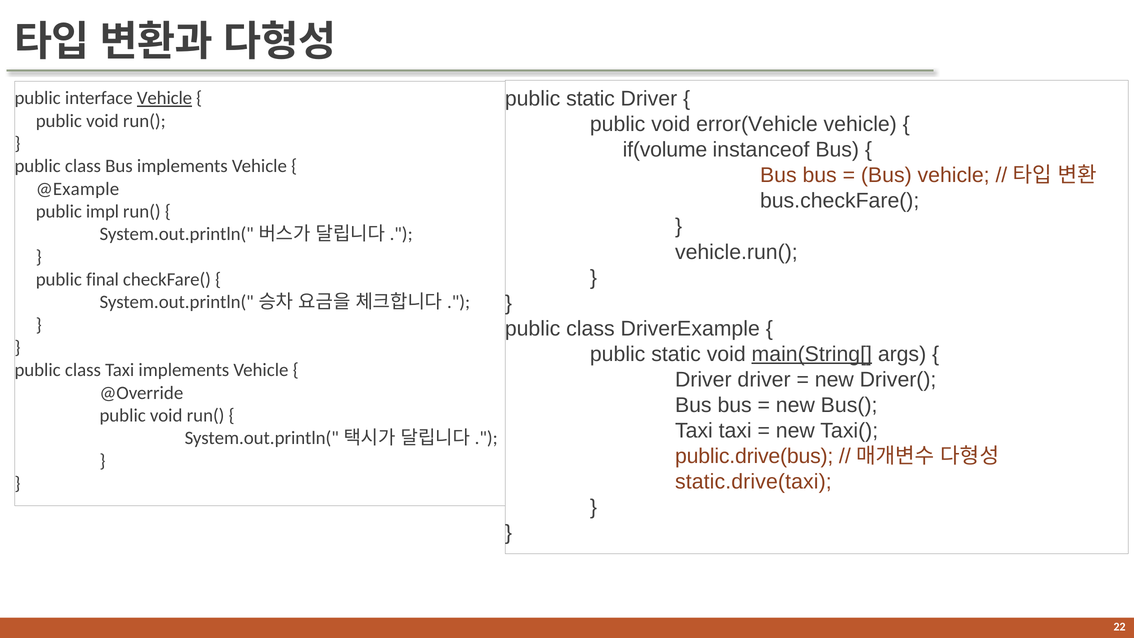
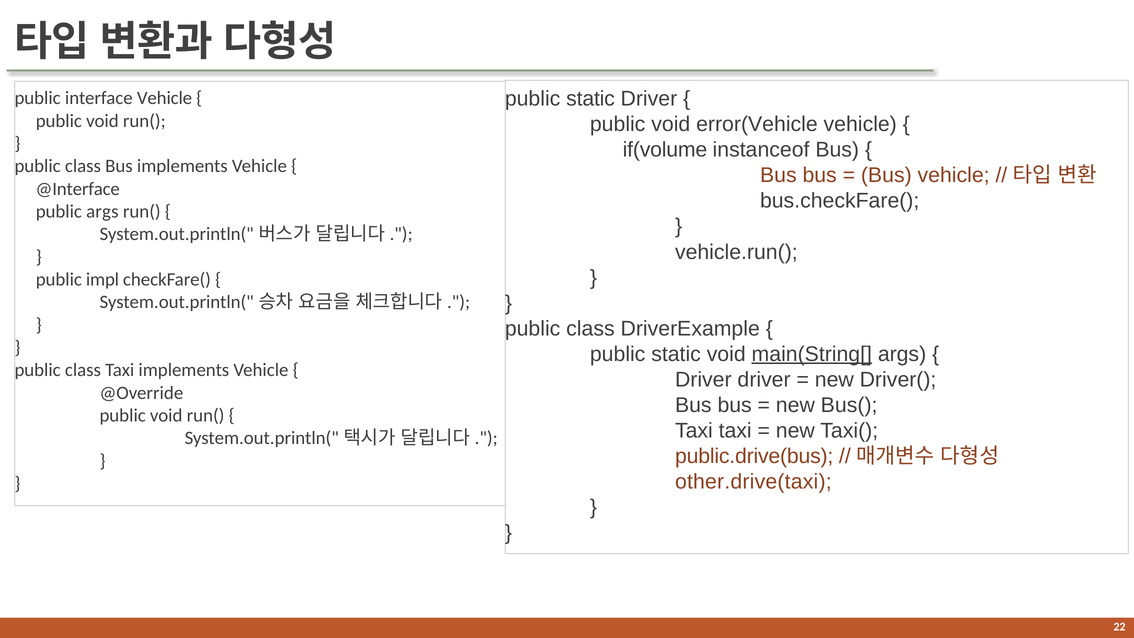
Vehicle at (165, 98) underline: present -> none
@Example: @Example -> @Interface
public impl: impl -> args
final: final -> impl
static.drive(taxi: static.drive(taxi -> other.drive(taxi
